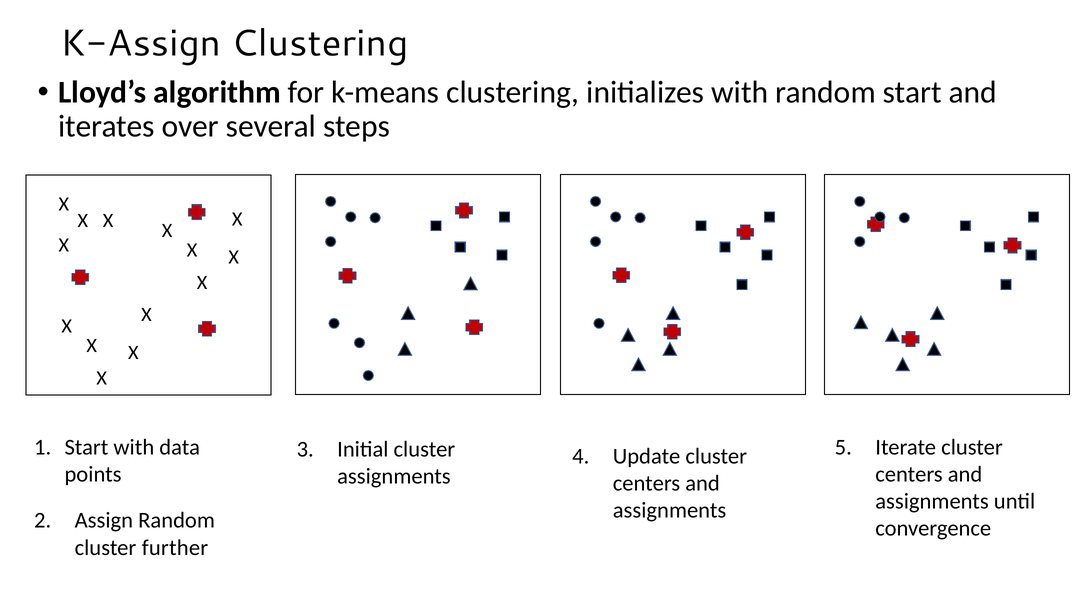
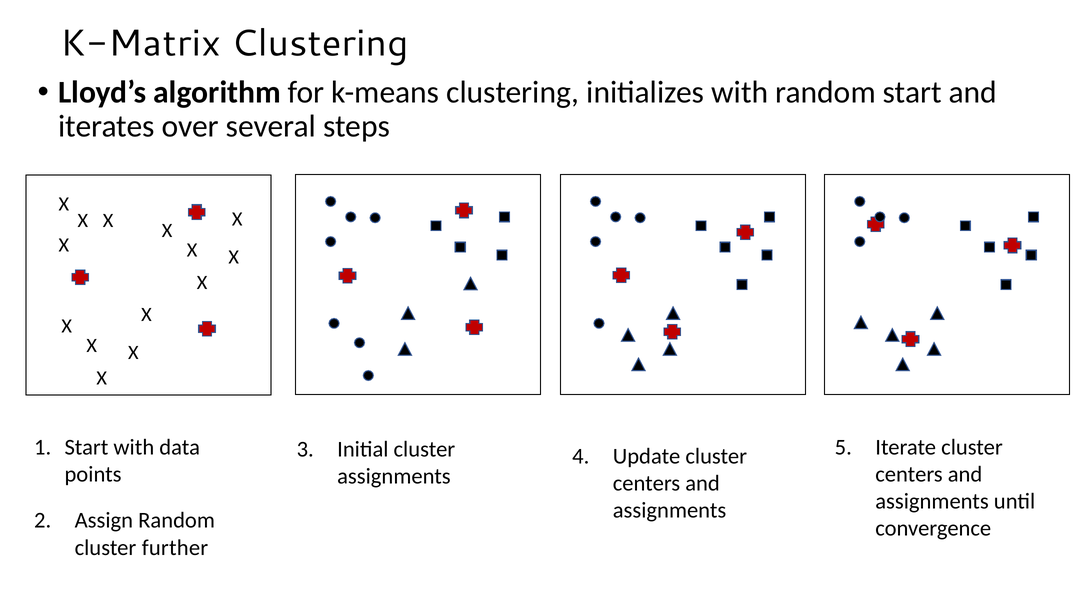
K-Assign: K-Assign -> K-Matrix
